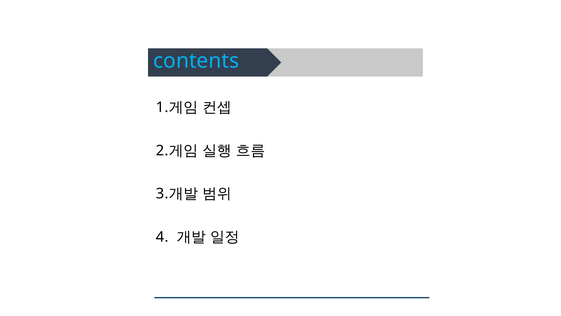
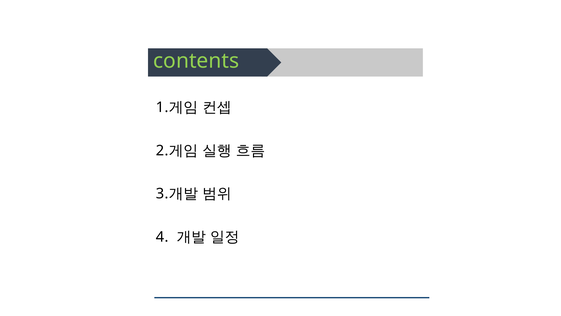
contents colour: light blue -> light green
